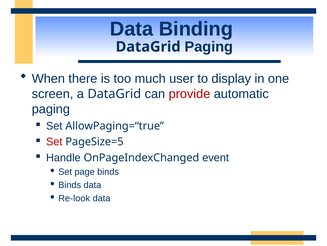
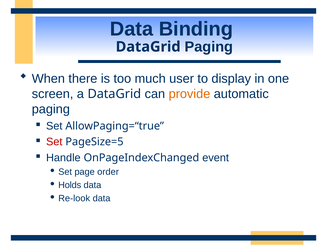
provide colour: red -> orange
page binds: binds -> order
Binds at (70, 185): Binds -> Holds
